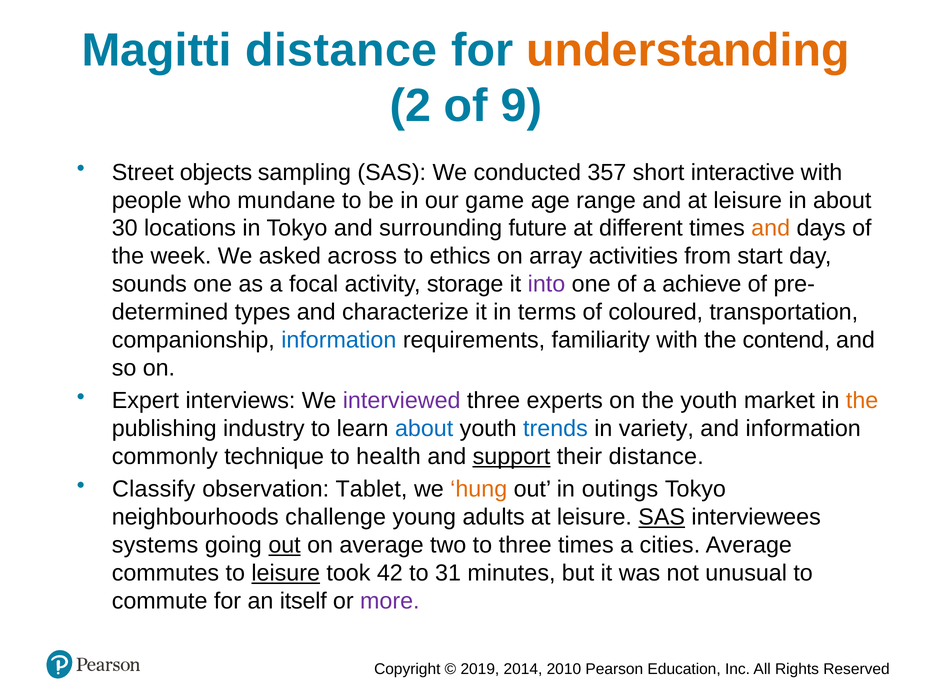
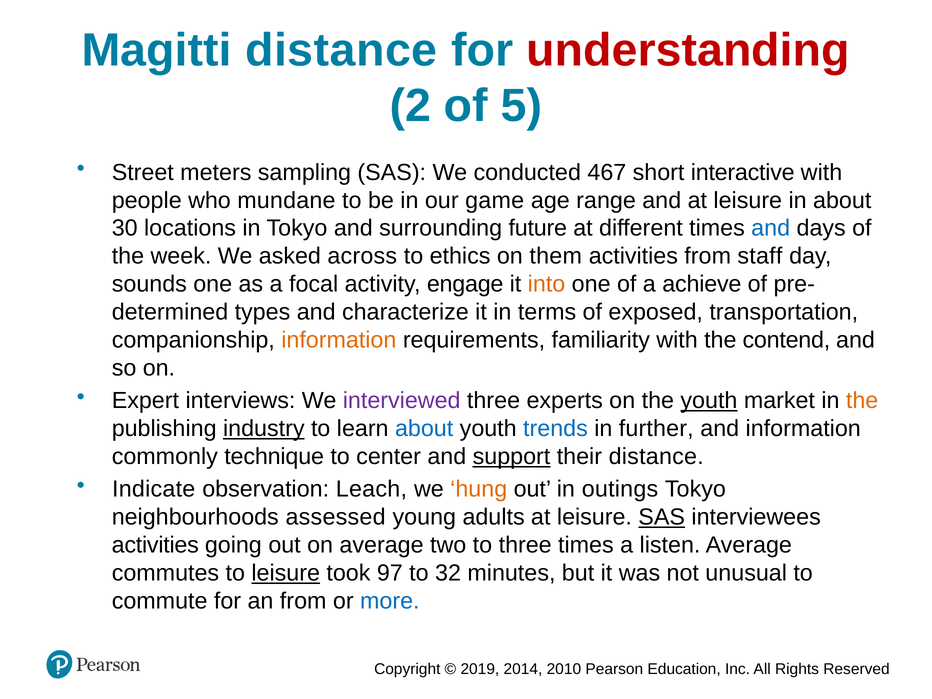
understanding colour: orange -> red
9: 9 -> 5
objects: objects -> meters
357: 357 -> 467
and at (771, 228) colour: orange -> blue
array: array -> them
start: start -> staff
storage: storage -> engage
into colour: purple -> orange
coloured: coloured -> exposed
information at (339, 340) colour: blue -> orange
youth at (709, 401) underline: none -> present
industry underline: none -> present
variety: variety -> further
health: health -> center
Classify: Classify -> Indicate
Tablet: Tablet -> Leach
challenge: challenge -> assessed
systems at (155, 545): systems -> activities
out at (285, 545) underline: present -> none
cities: cities -> listen
42: 42 -> 97
31: 31 -> 32
an itself: itself -> from
more colour: purple -> blue
